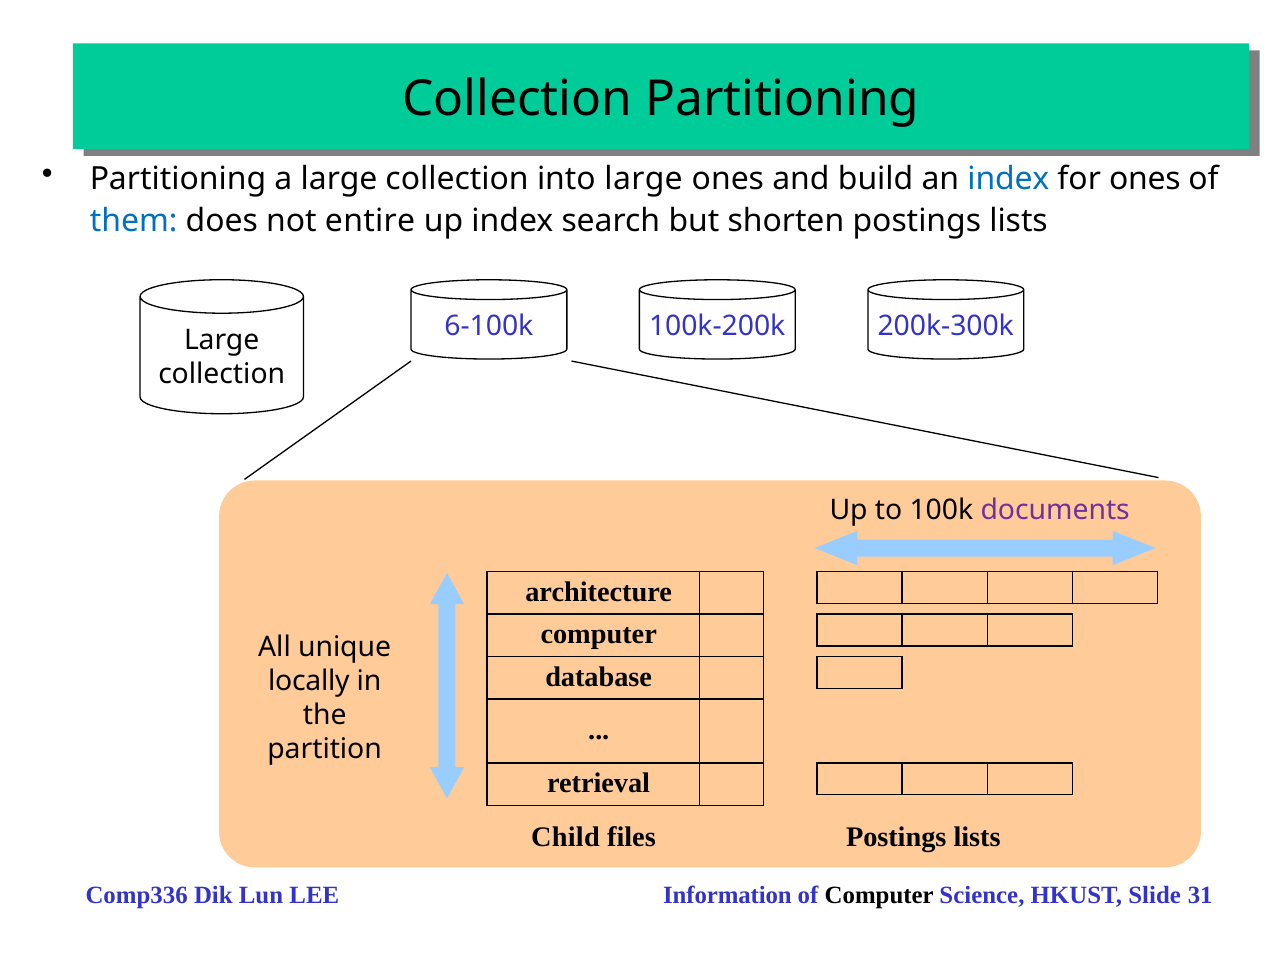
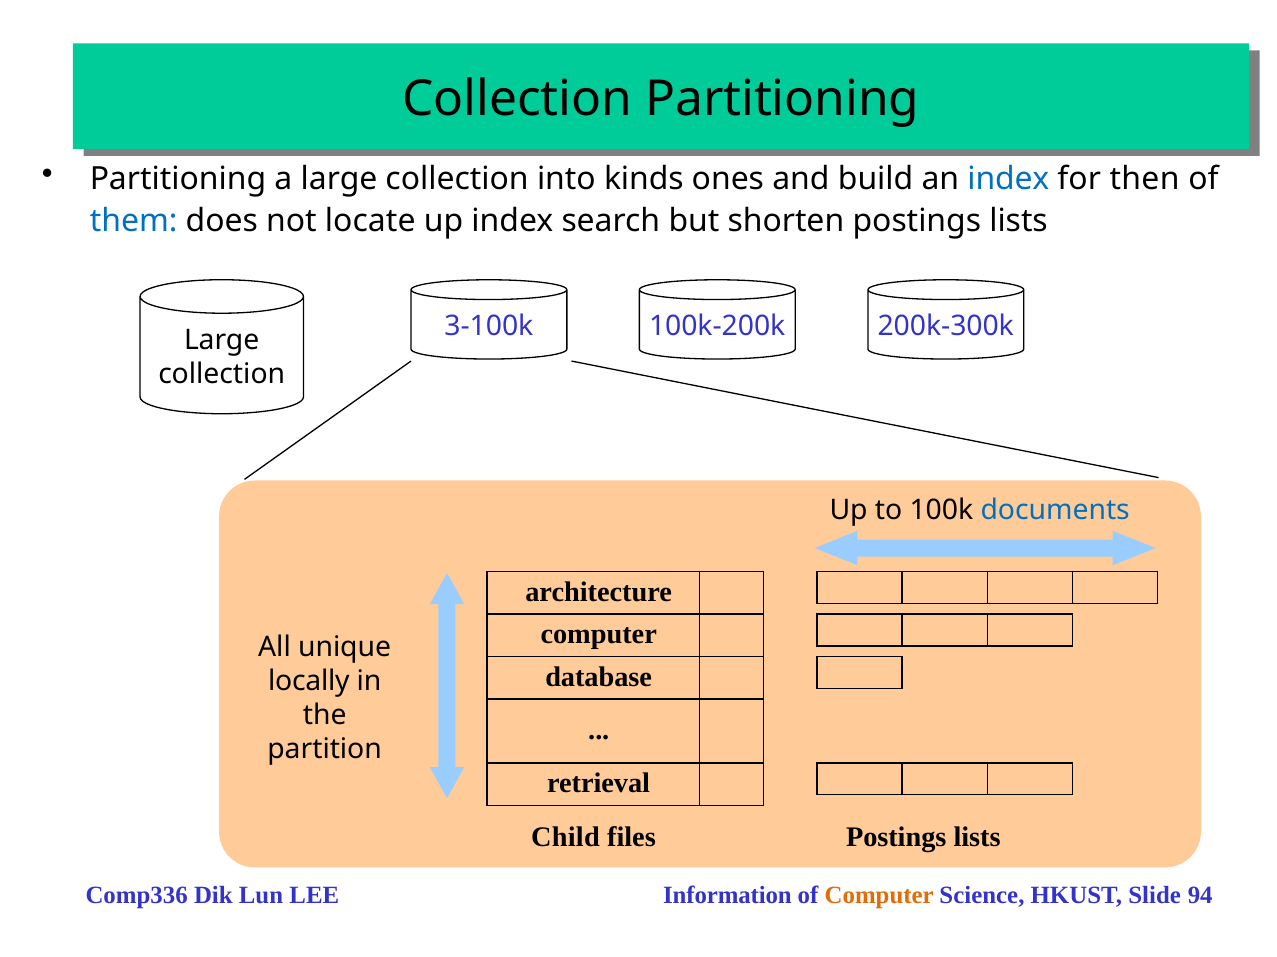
into large: large -> kinds
for ones: ones -> then
entire: entire -> locate
6-100k: 6-100k -> 3-100k
documents colour: purple -> blue
Computer at (879, 896) colour: black -> orange
31: 31 -> 94
